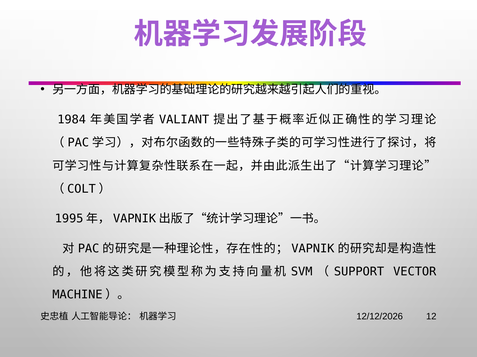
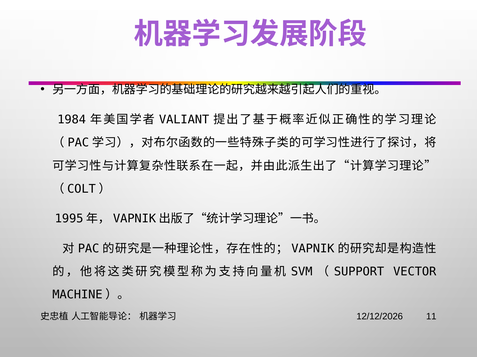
12: 12 -> 11
